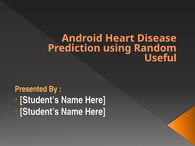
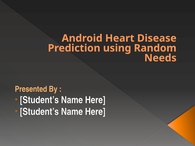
Useful: Useful -> Needs
